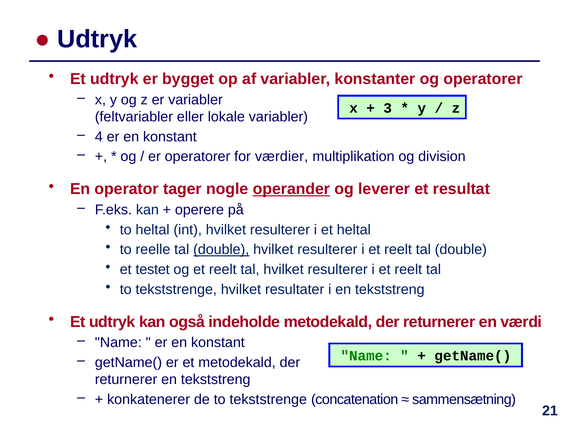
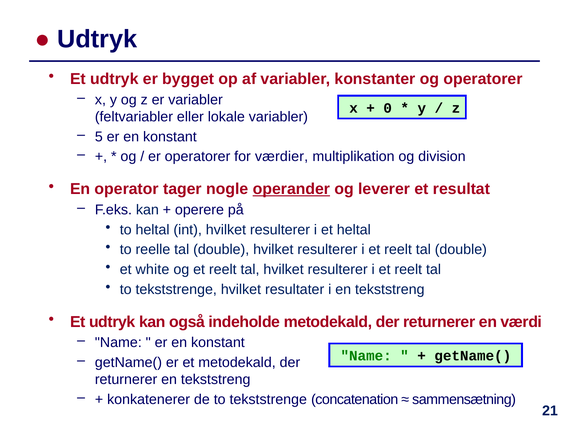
3: 3 -> 0
4: 4 -> 5
double at (221, 249) underline: present -> none
testet: testet -> white
